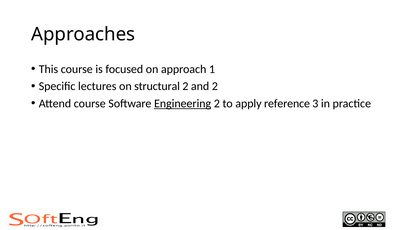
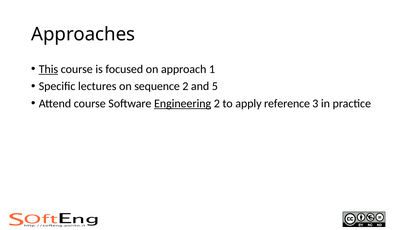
This underline: none -> present
structural: structural -> sequence
and 2: 2 -> 5
